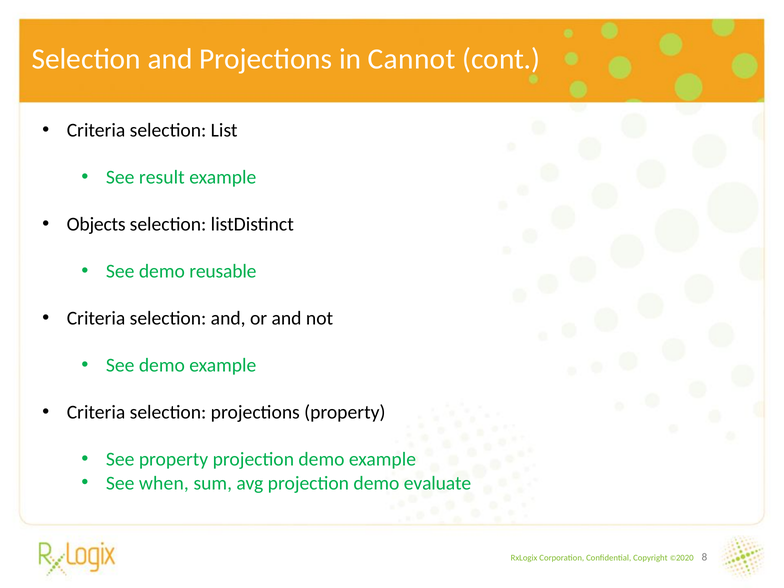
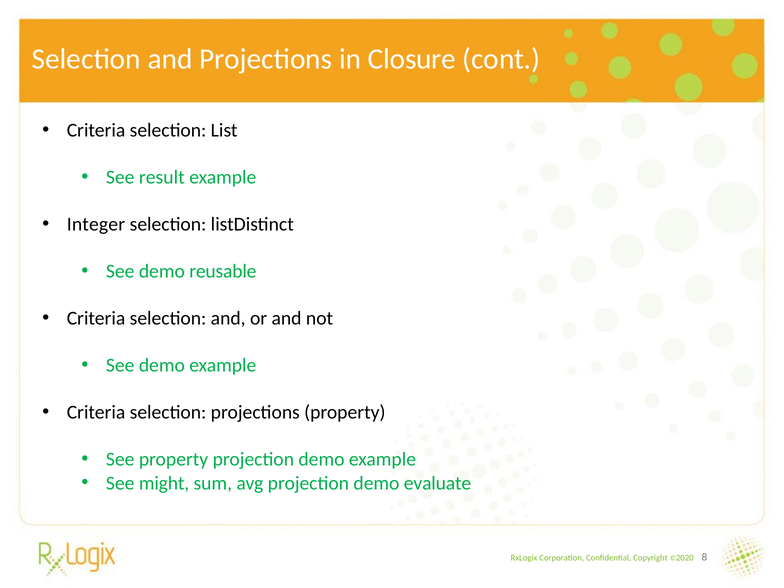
Cannot: Cannot -> Closure
Objects: Objects -> Integer
when: when -> might
